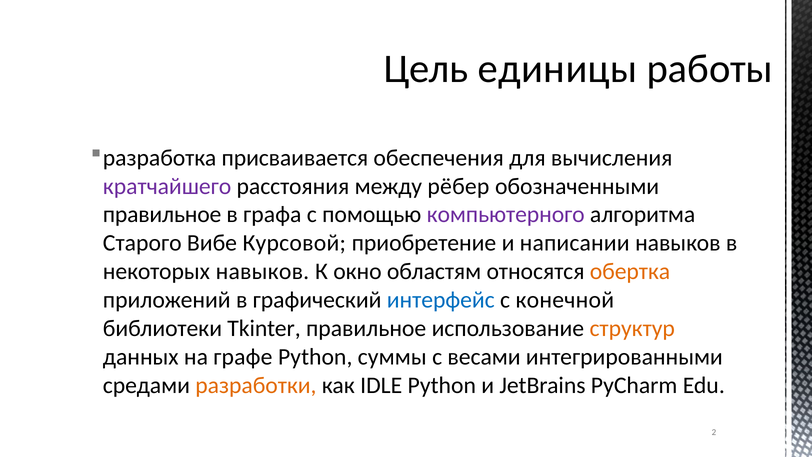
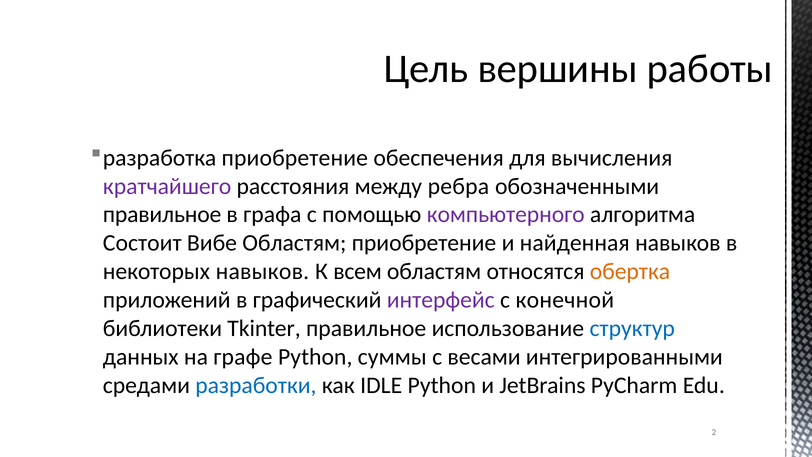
единицы: единицы -> вершины
разработка присваивается: присваивается -> приобретение
рёбер: рёбер -> ребра
Старого: Старого -> Состоит
Вибе Курсовой: Курсовой -> Областям
написании: написании -> найденная
окно: окно -> всем
интерфейс colour: blue -> purple
структур colour: orange -> blue
разработки colour: orange -> blue
